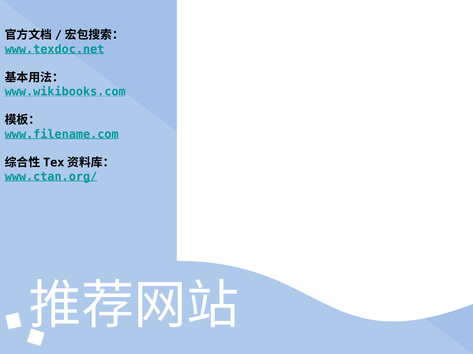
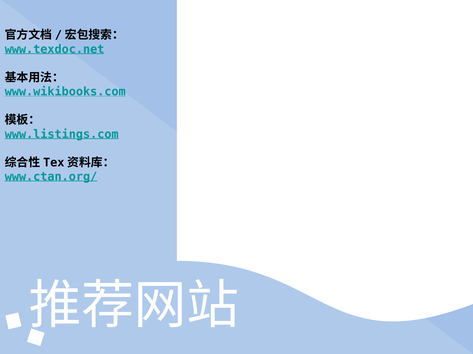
www.filename.com: www.filename.com -> www.listings.com
